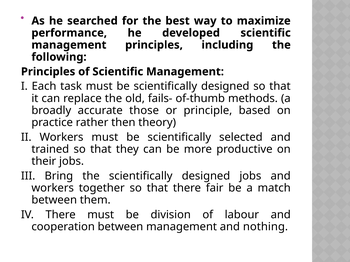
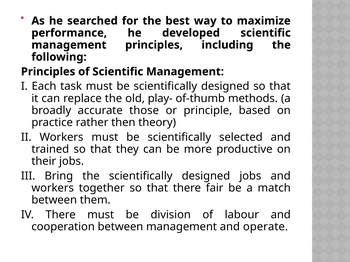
fails-: fails- -> play-
nothing: nothing -> operate
